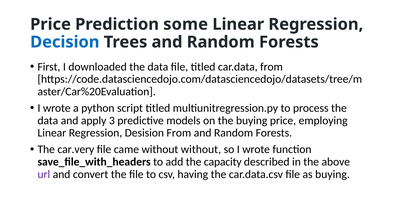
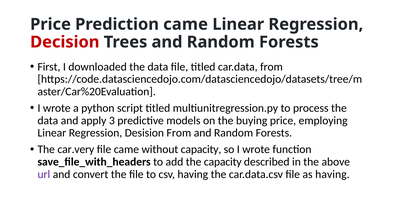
Prediction some: some -> came
Decision colour: blue -> red
without without: without -> capacity
as buying: buying -> having
